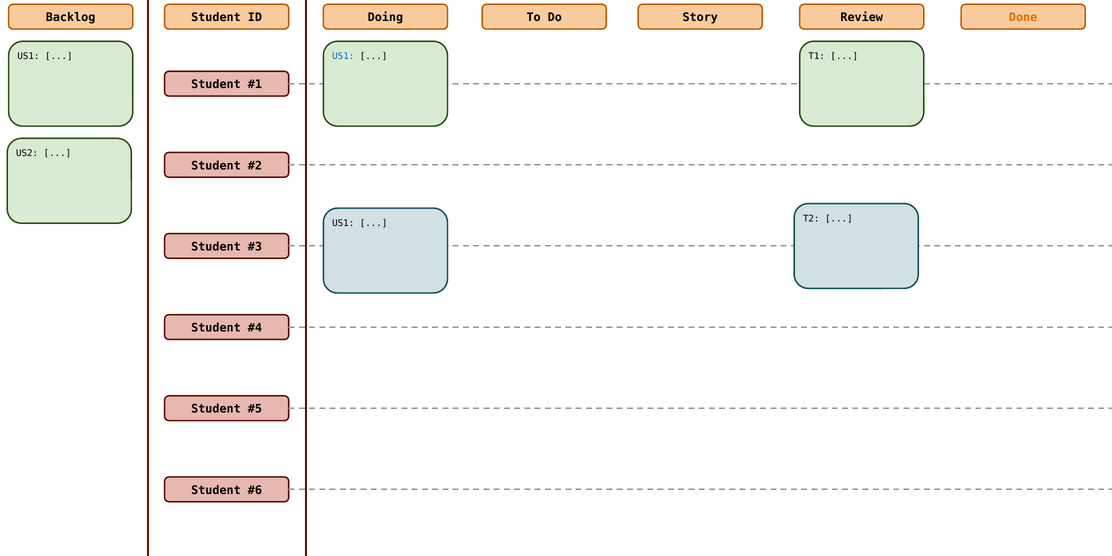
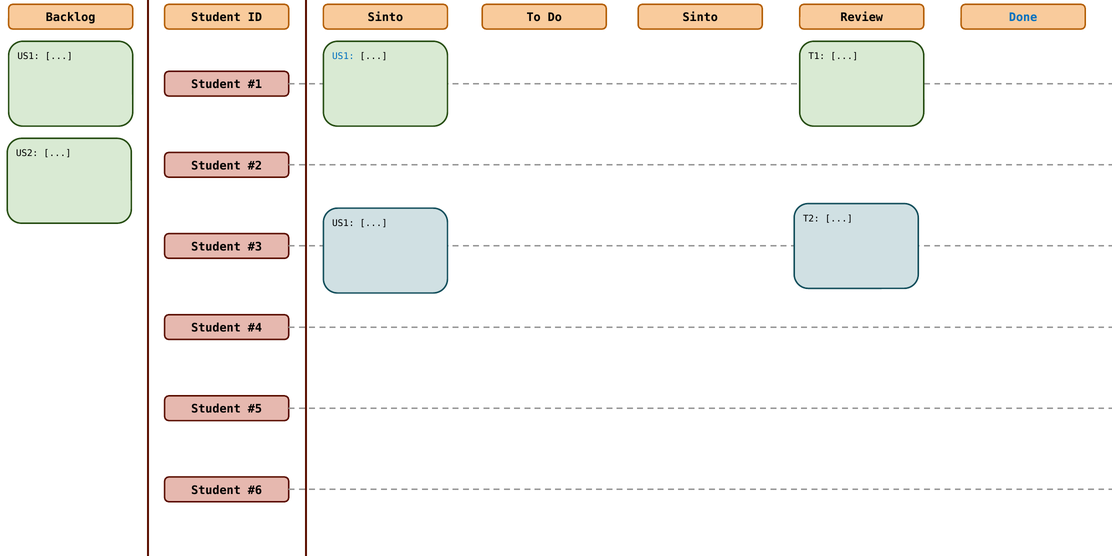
ID Doing: Doing -> Sinto
Do Story: Story -> Sinto
Done colour: orange -> blue
